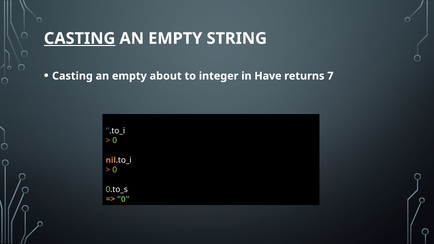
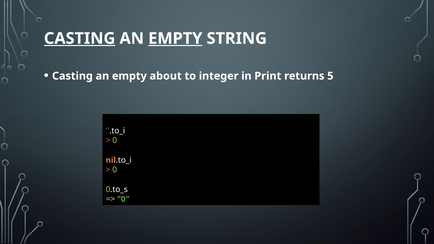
EMPTY at (175, 38) underline: none -> present
Have: Have -> Print
7: 7 -> 5
